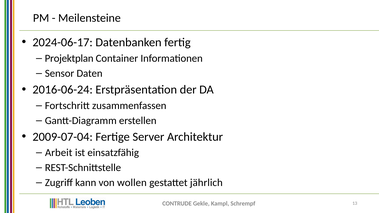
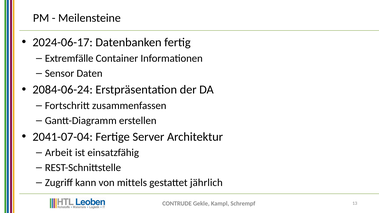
Projektplan: Projektplan -> Extremfälle
2016-06-24: 2016-06-24 -> 2084-06-24
2009-07-04: 2009-07-04 -> 2041-07-04
wollen: wollen -> mittels
